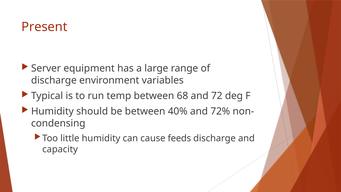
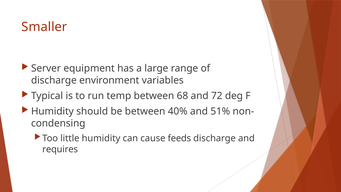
Present: Present -> Smaller
72%: 72% -> 51%
capacity: capacity -> requires
